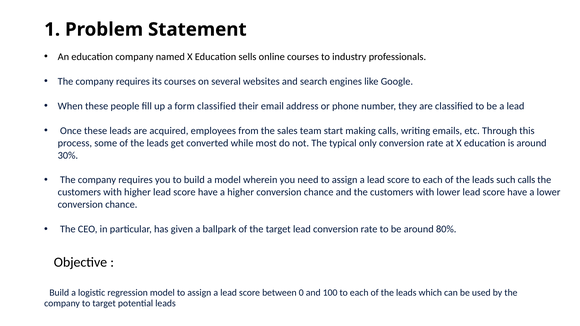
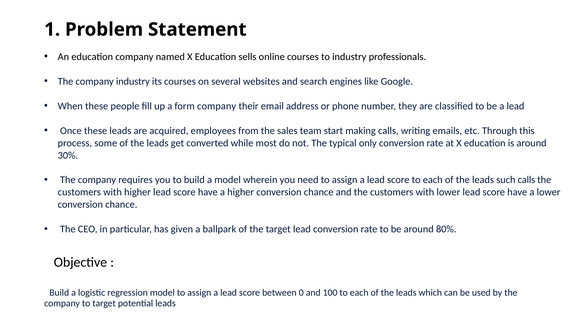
requires at (133, 81): requires -> industry
form classified: classified -> company
